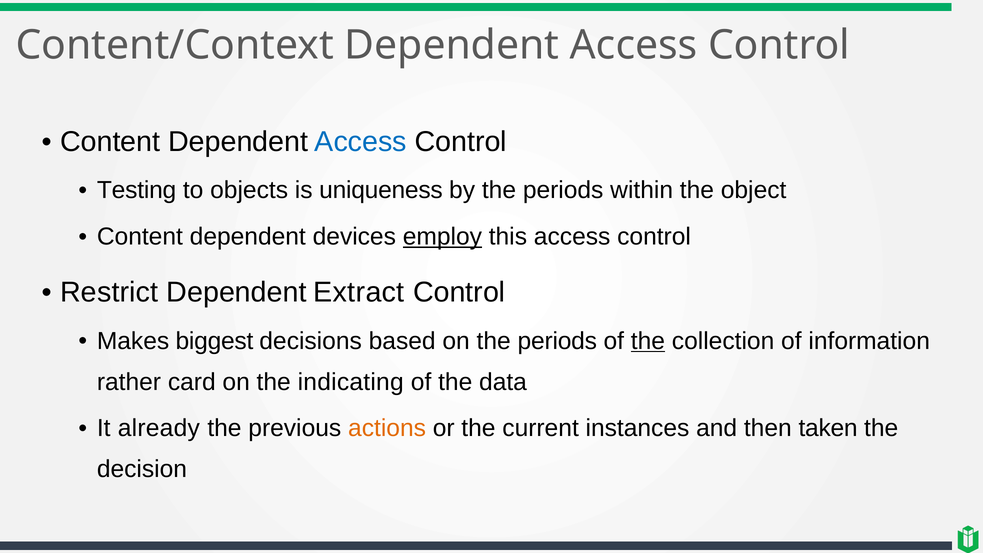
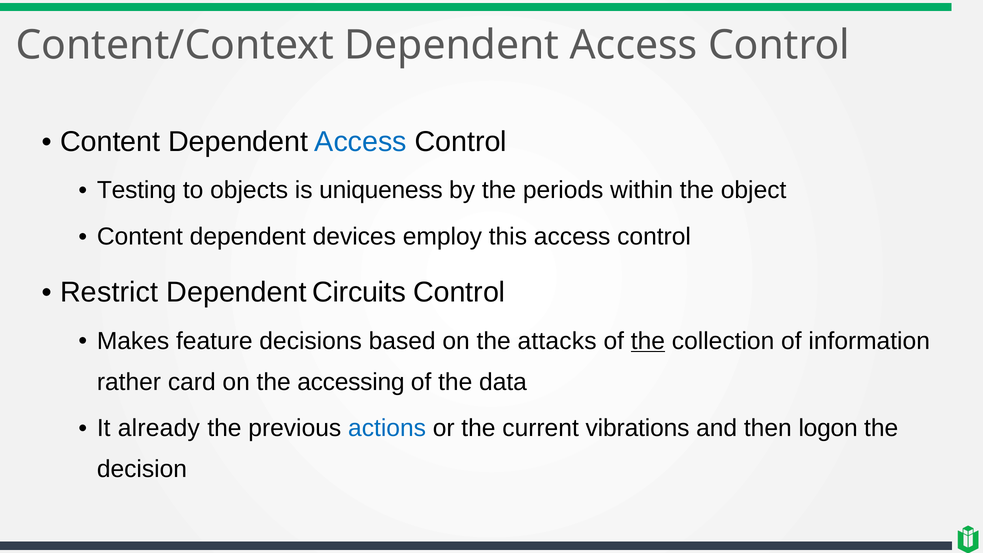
employ underline: present -> none
Extract: Extract -> Circuits
biggest: biggest -> feature
on the periods: periods -> attacks
indicating: indicating -> accessing
actions colour: orange -> blue
instances: instances -> vibrations
taken: taken -> logon
